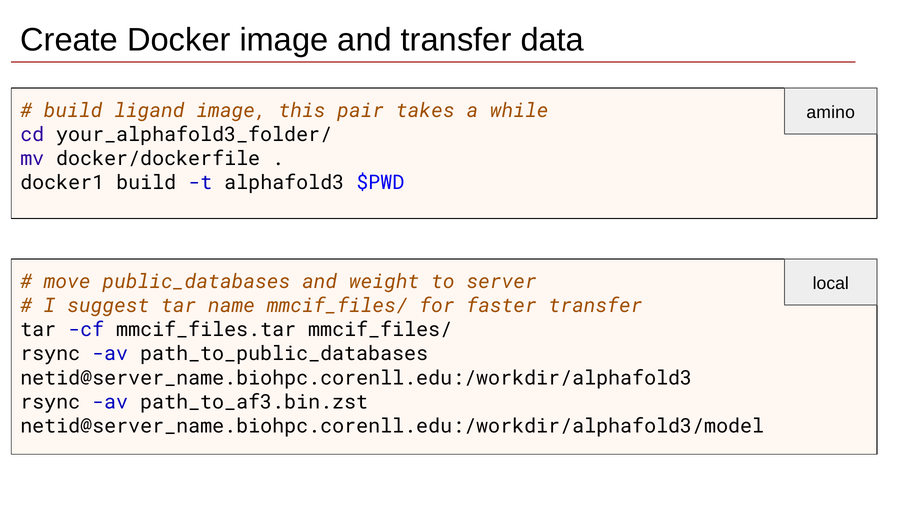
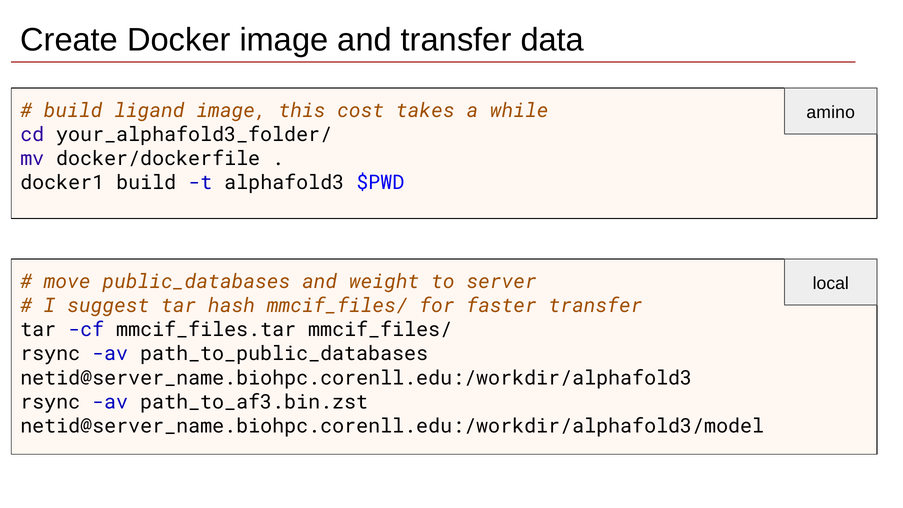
pair: pair -> cost
name: name -> hash
